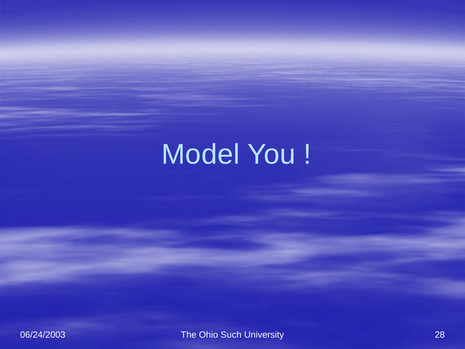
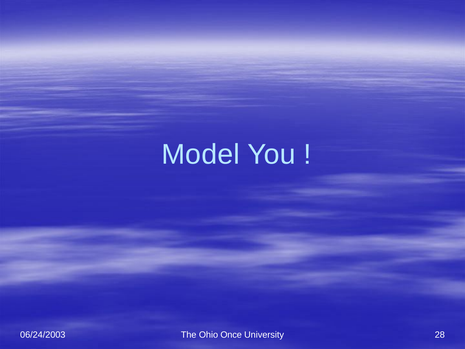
Such: Such -> Once
